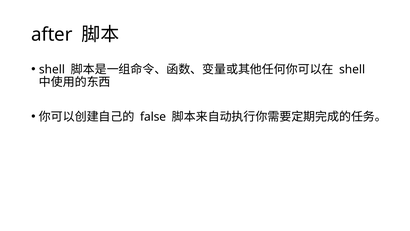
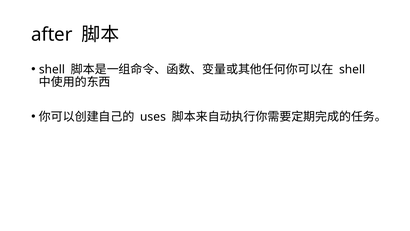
false: false -> uses
